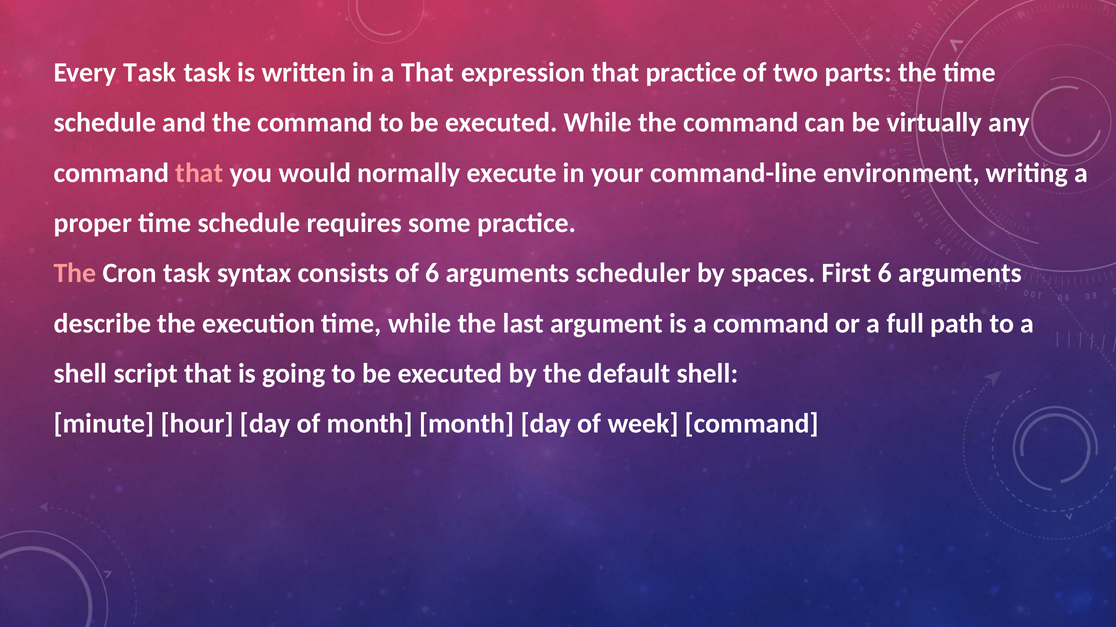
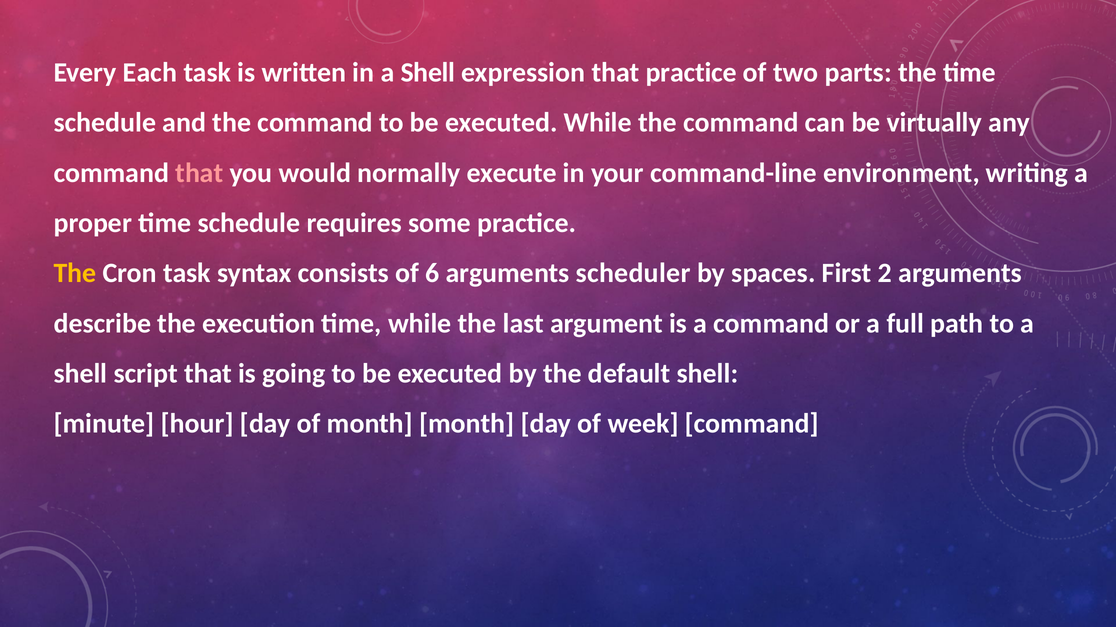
Every Task: Task -> Each
in a That: That -> Shell
The at (75, 274) colour: pink -> yellow
First 6: 6 -> 2
